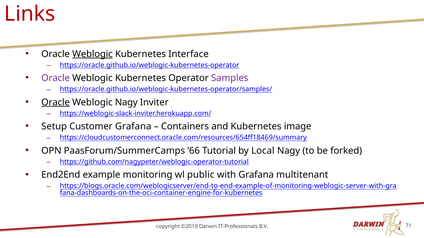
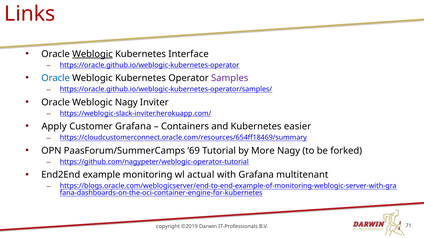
Oracle at (56, 78) colour: purple -> blue
Oracle at (56, 102) underline: present -> none
Setup: Setup -> Apply
image: image -> easier
’66: ’66 -> ’69
Local: Local -> More
public: public -> actual
